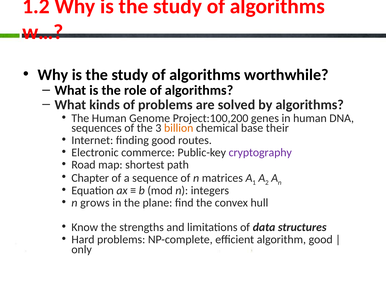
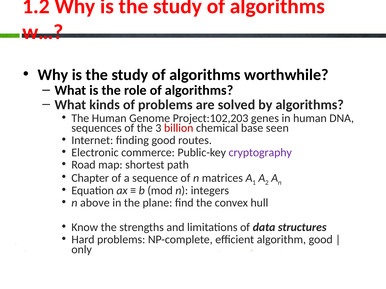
Project:100,200: Project:100,200 -> Project:102,203
billion colour: orange -> red
their: their -> seen
grows: grows -> above
